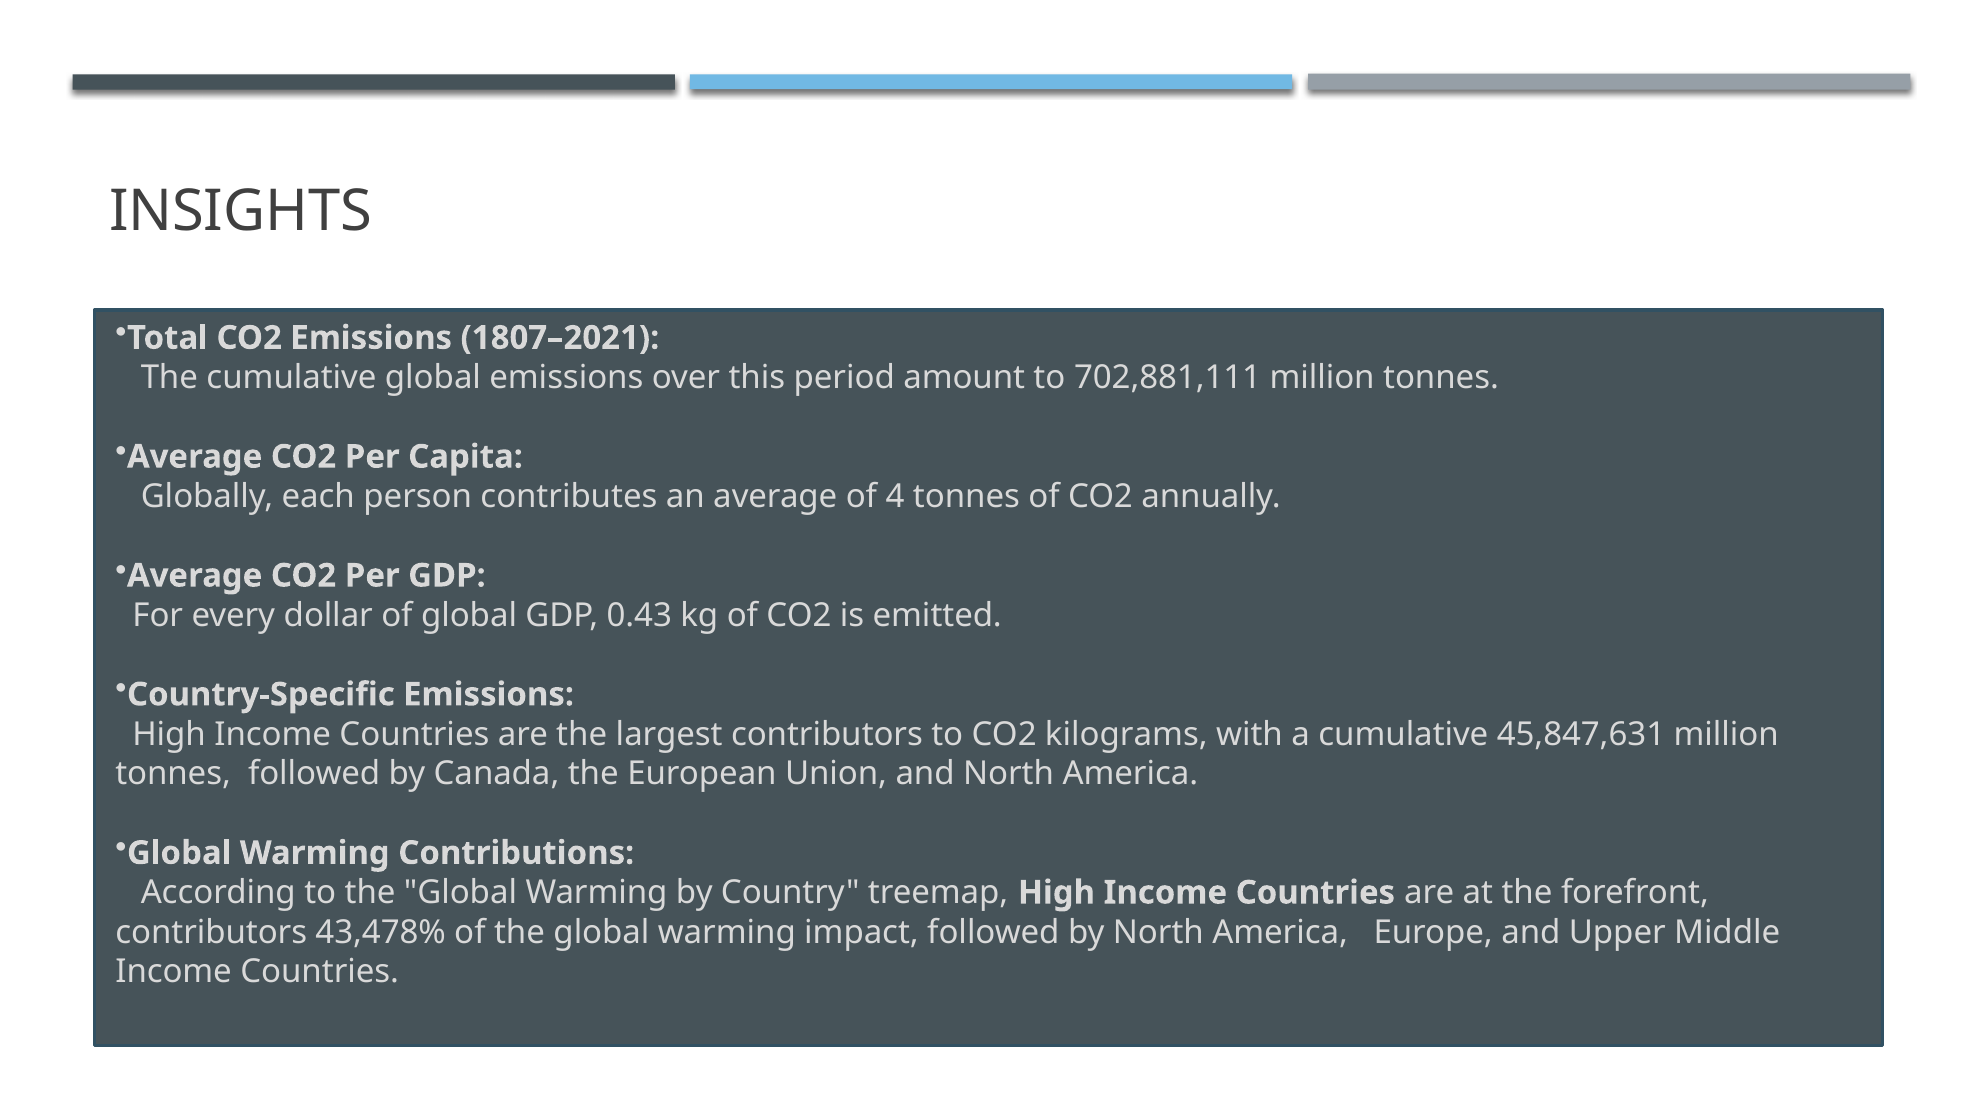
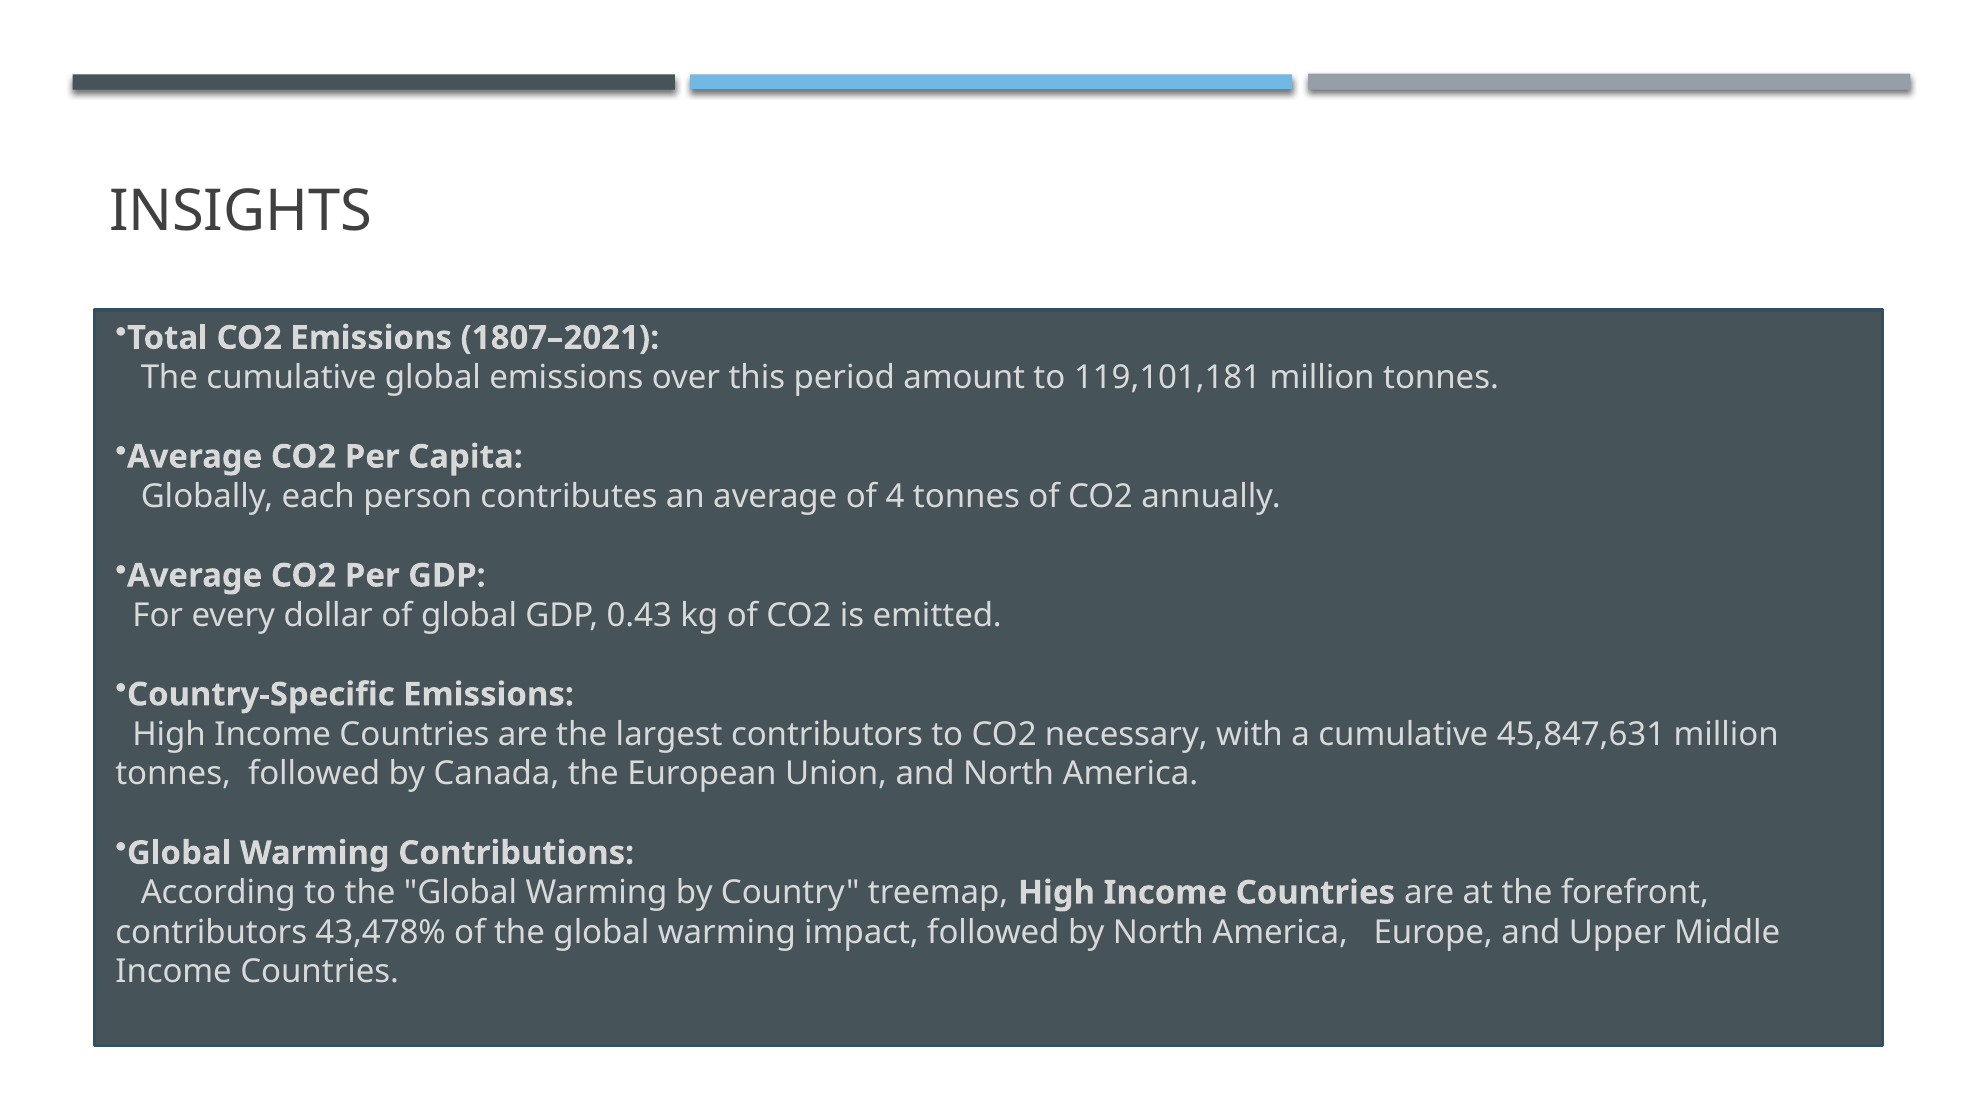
702,881,111: 702,881,111 -> 119,101,181
kilograms: kilograms -> necessary
